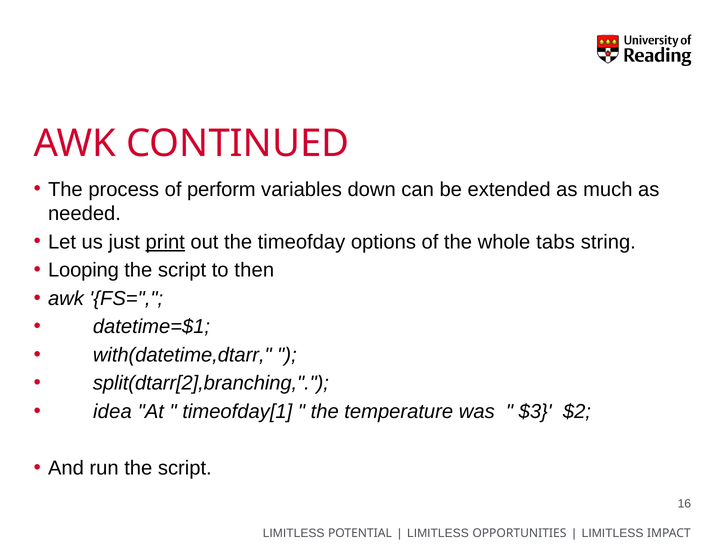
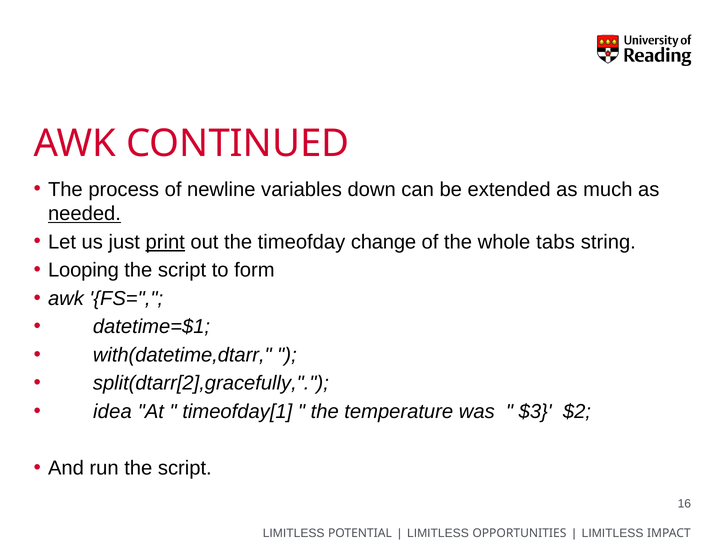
perform: perform -> newline
needed underline: none -> present
options: options -> change
then: then -> form
split(dtarr[2],branching: split(dtarr[2],branching -> split(dtarr[2],gracefully
